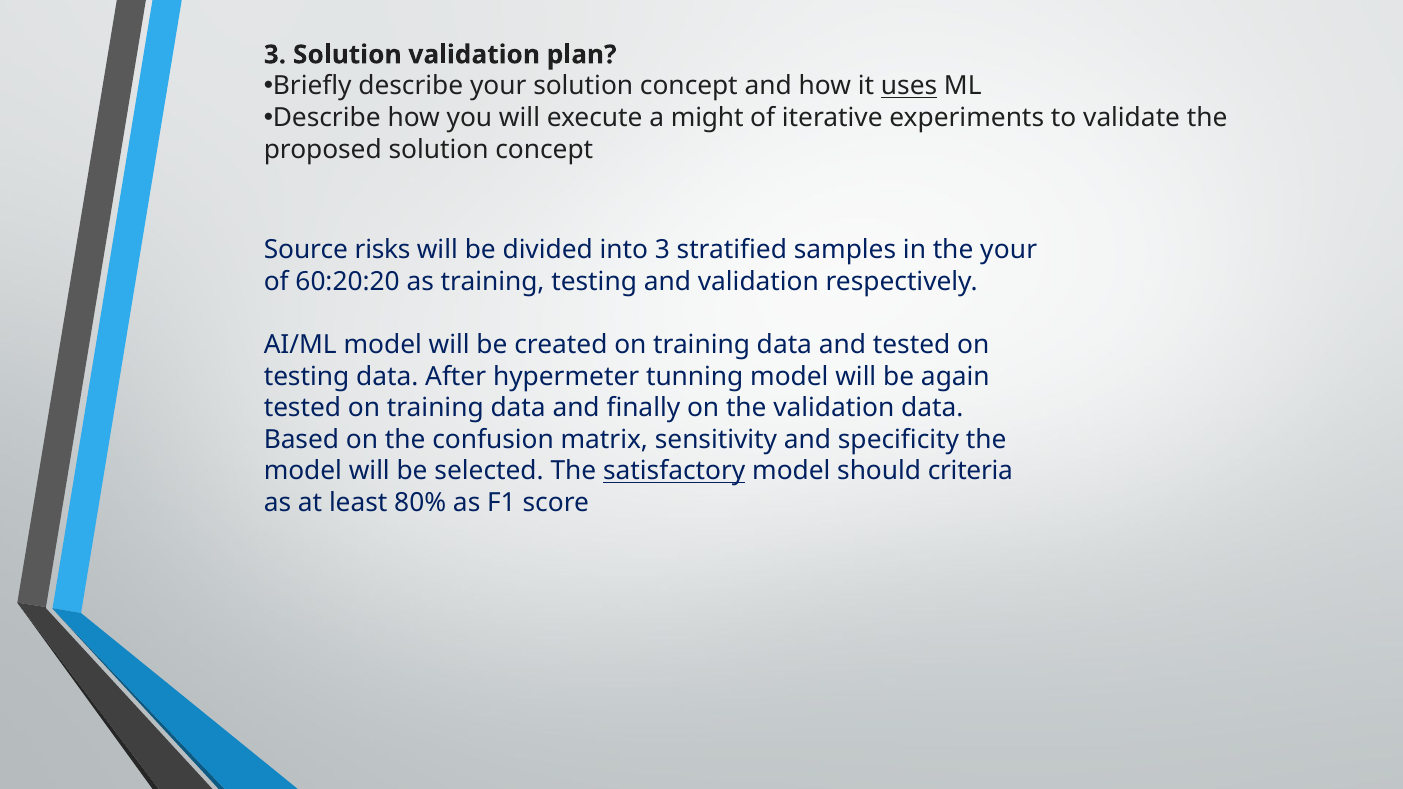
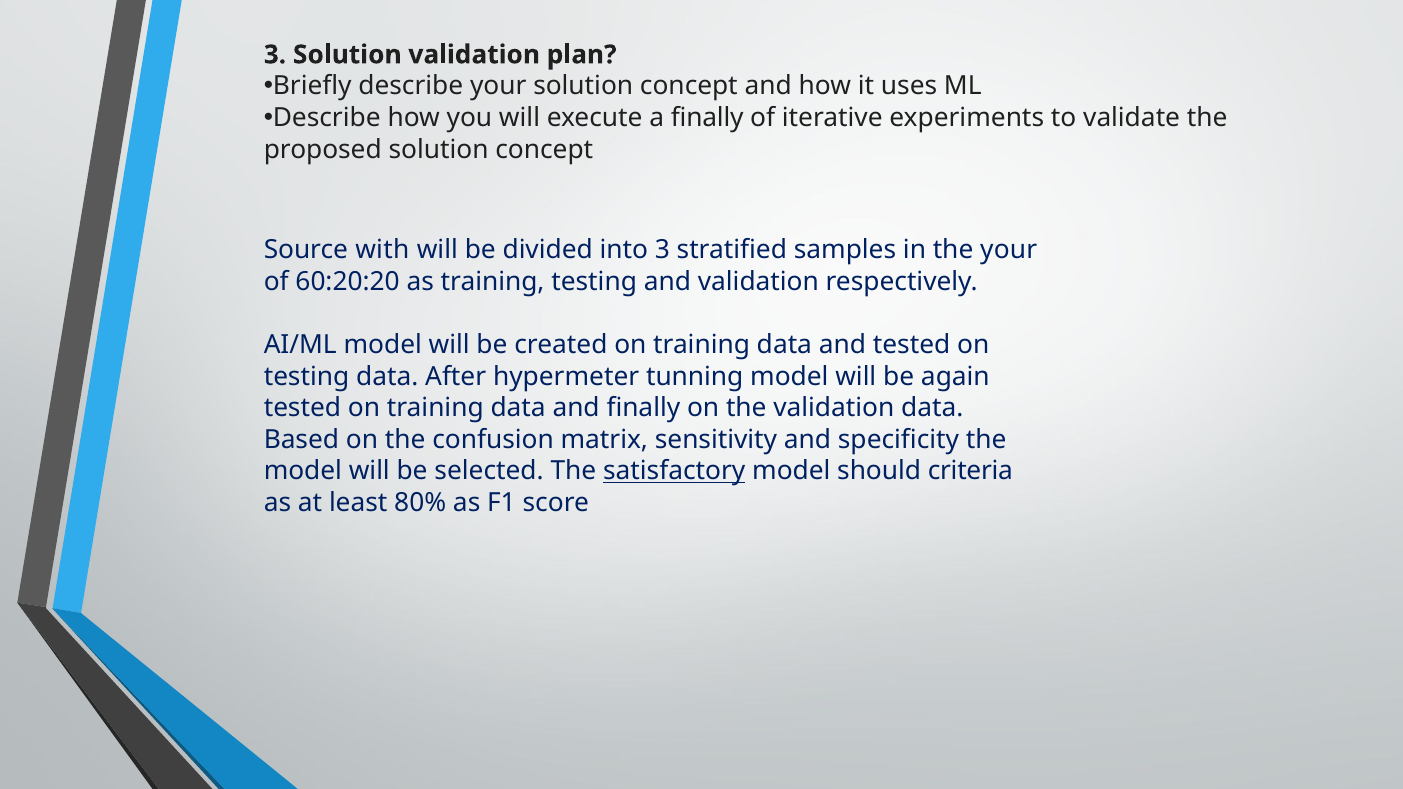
uses underline: present -> none
a might: might -> finally
risks: risks -> with
